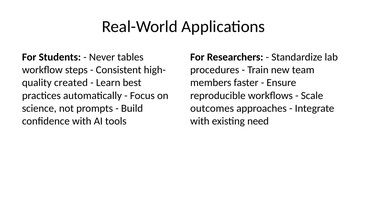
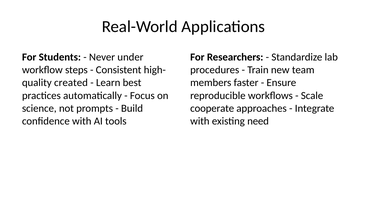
tables: tables -> under
outcomes: outcomes -> cooperate
